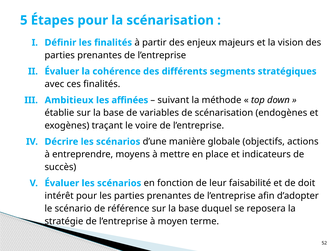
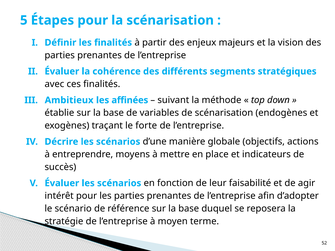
voire: voire -> forte
doit: doit -> agir
